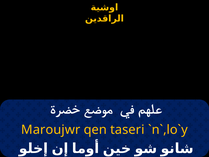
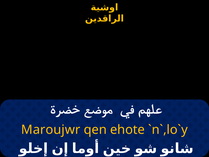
taseri: taseri -> ehote
